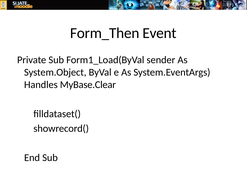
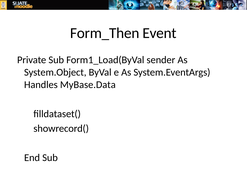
MyBase.Clear: MyBase.Clear -> MyBase.Data
